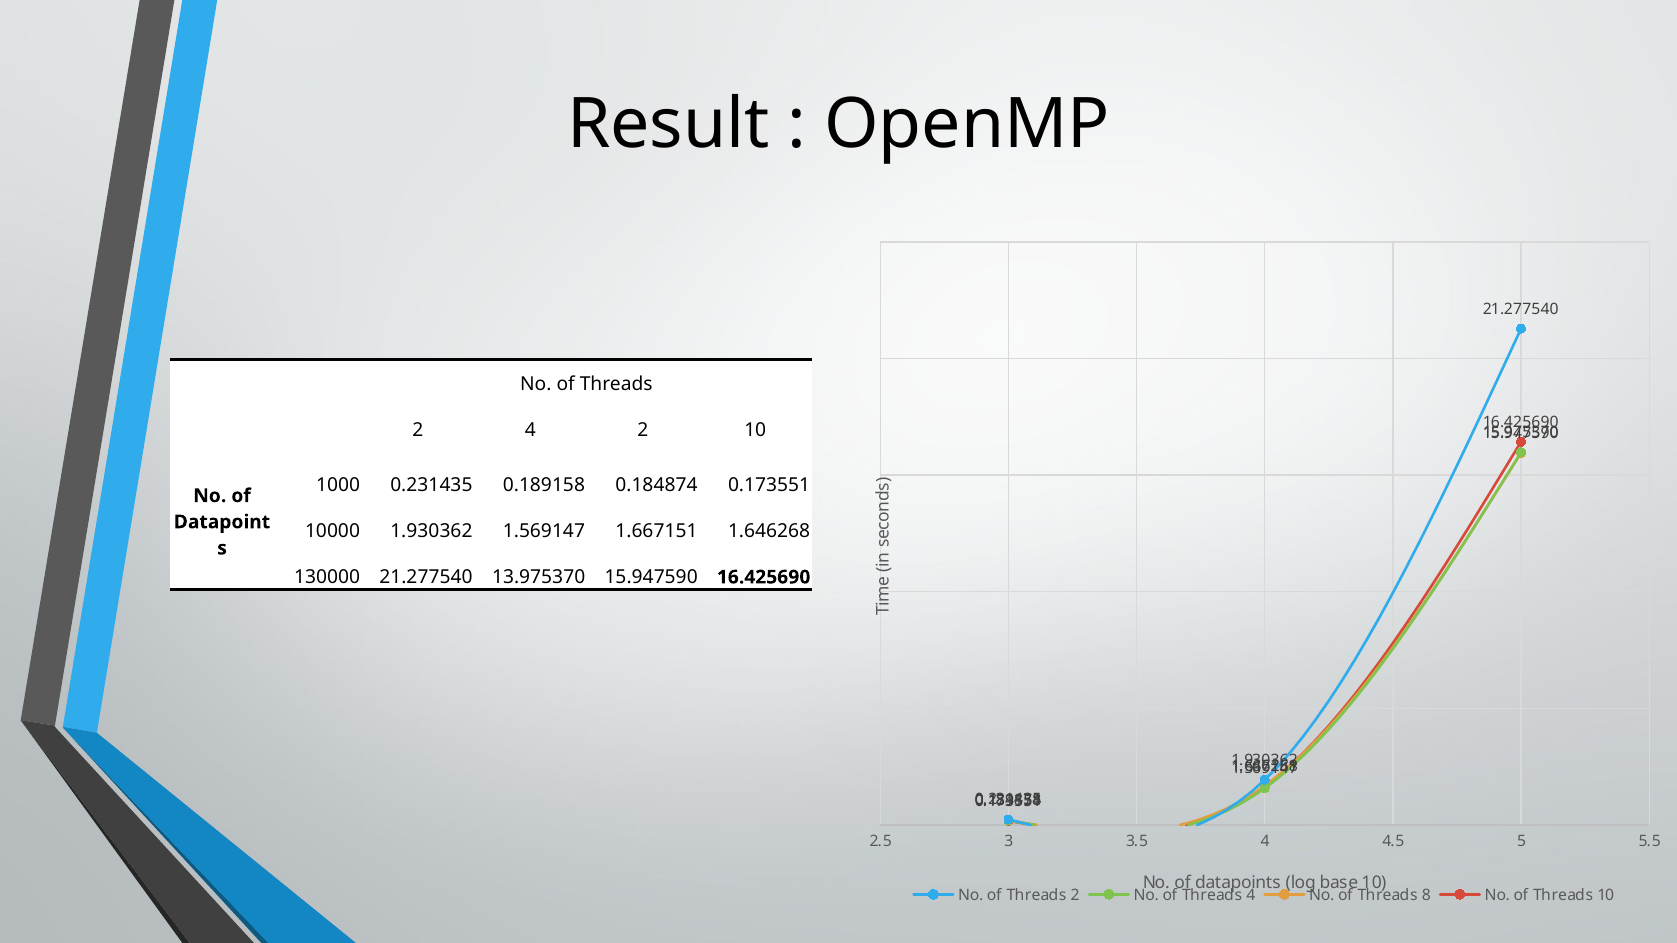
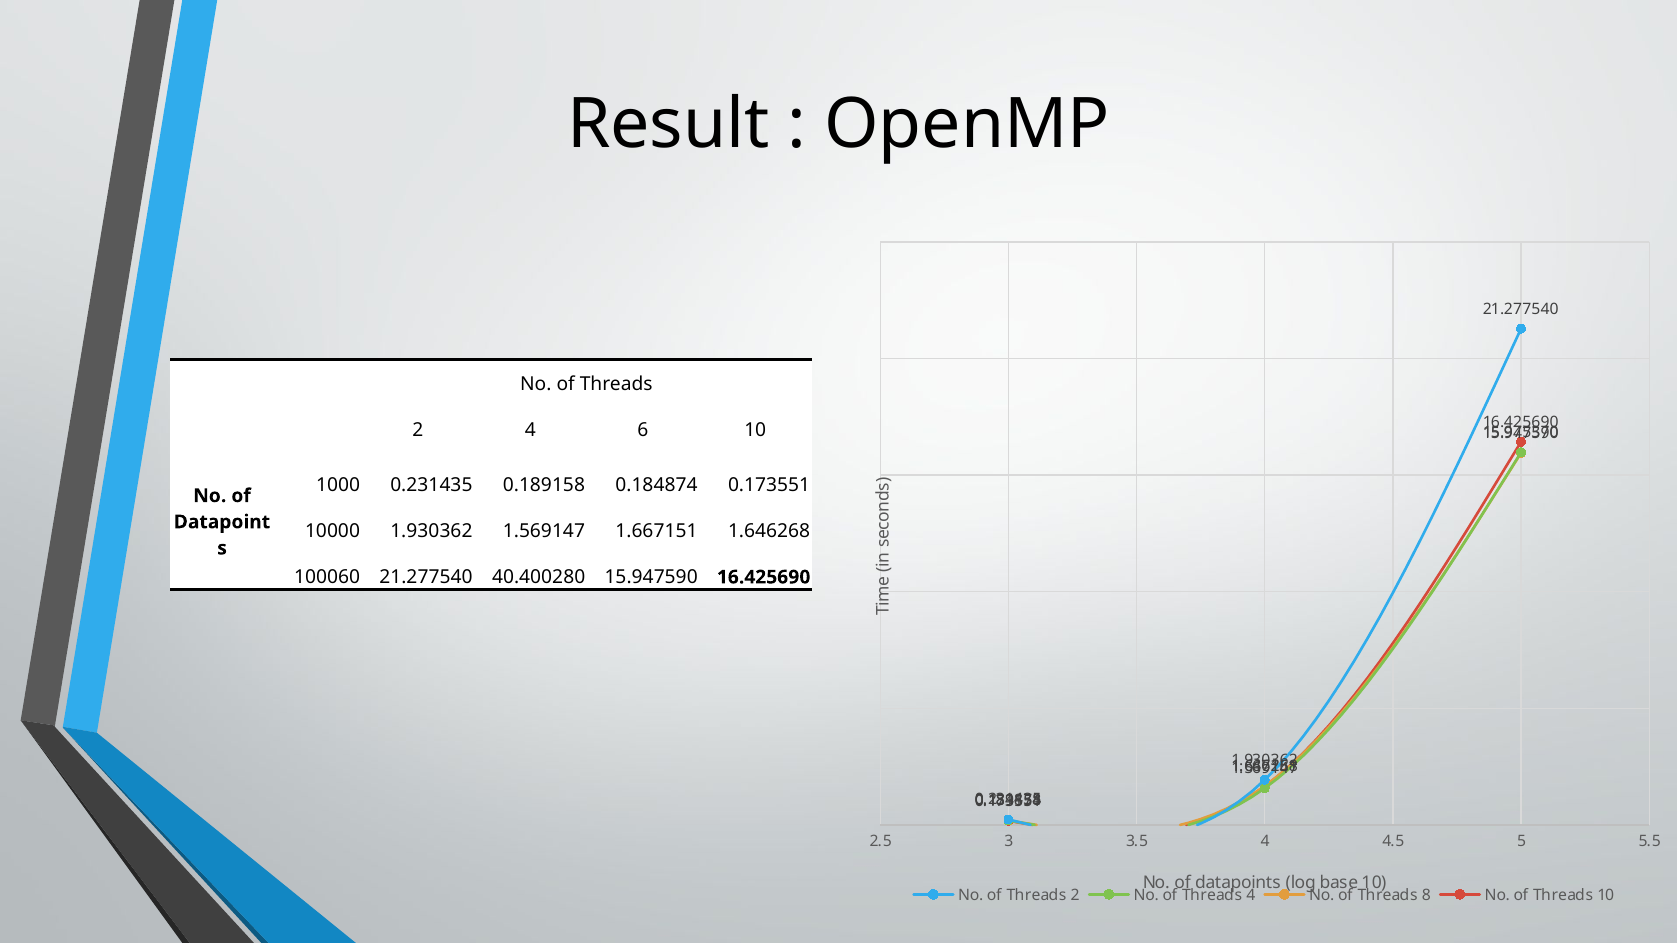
4 2: 2 -> 6
130000: 130000 -> 100060
13.975370: 13.975370 -> 40.400280
